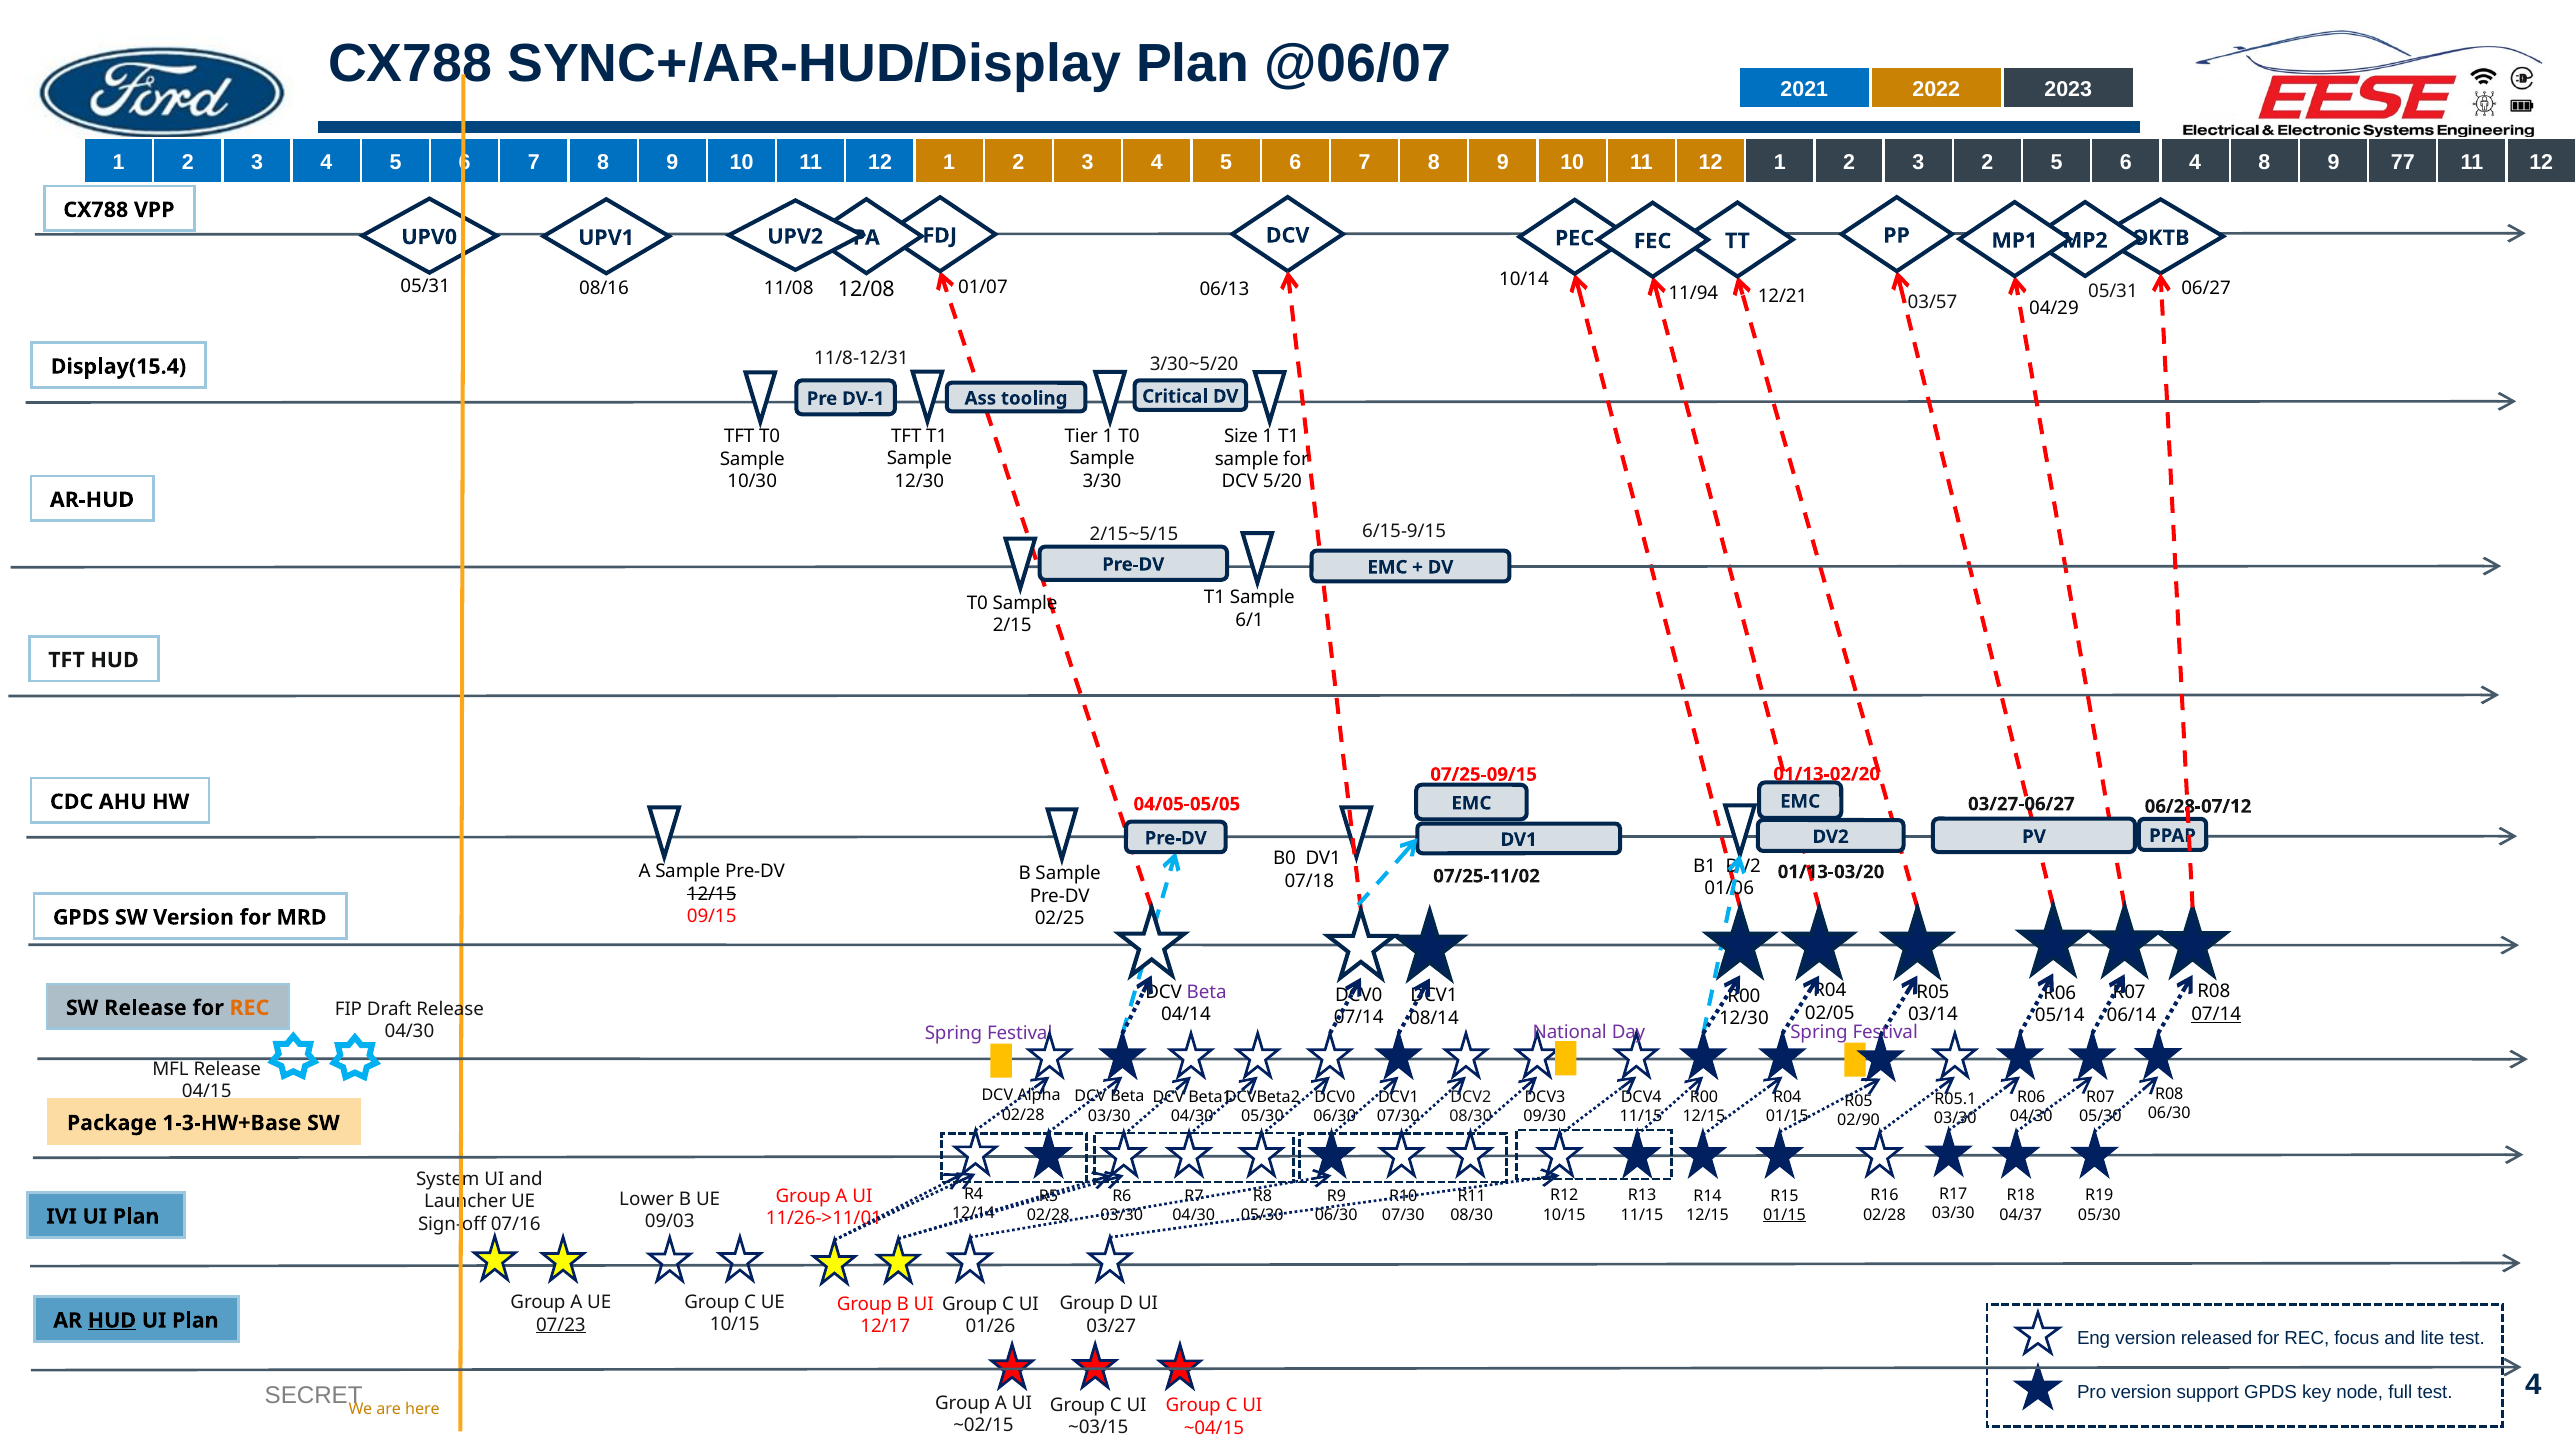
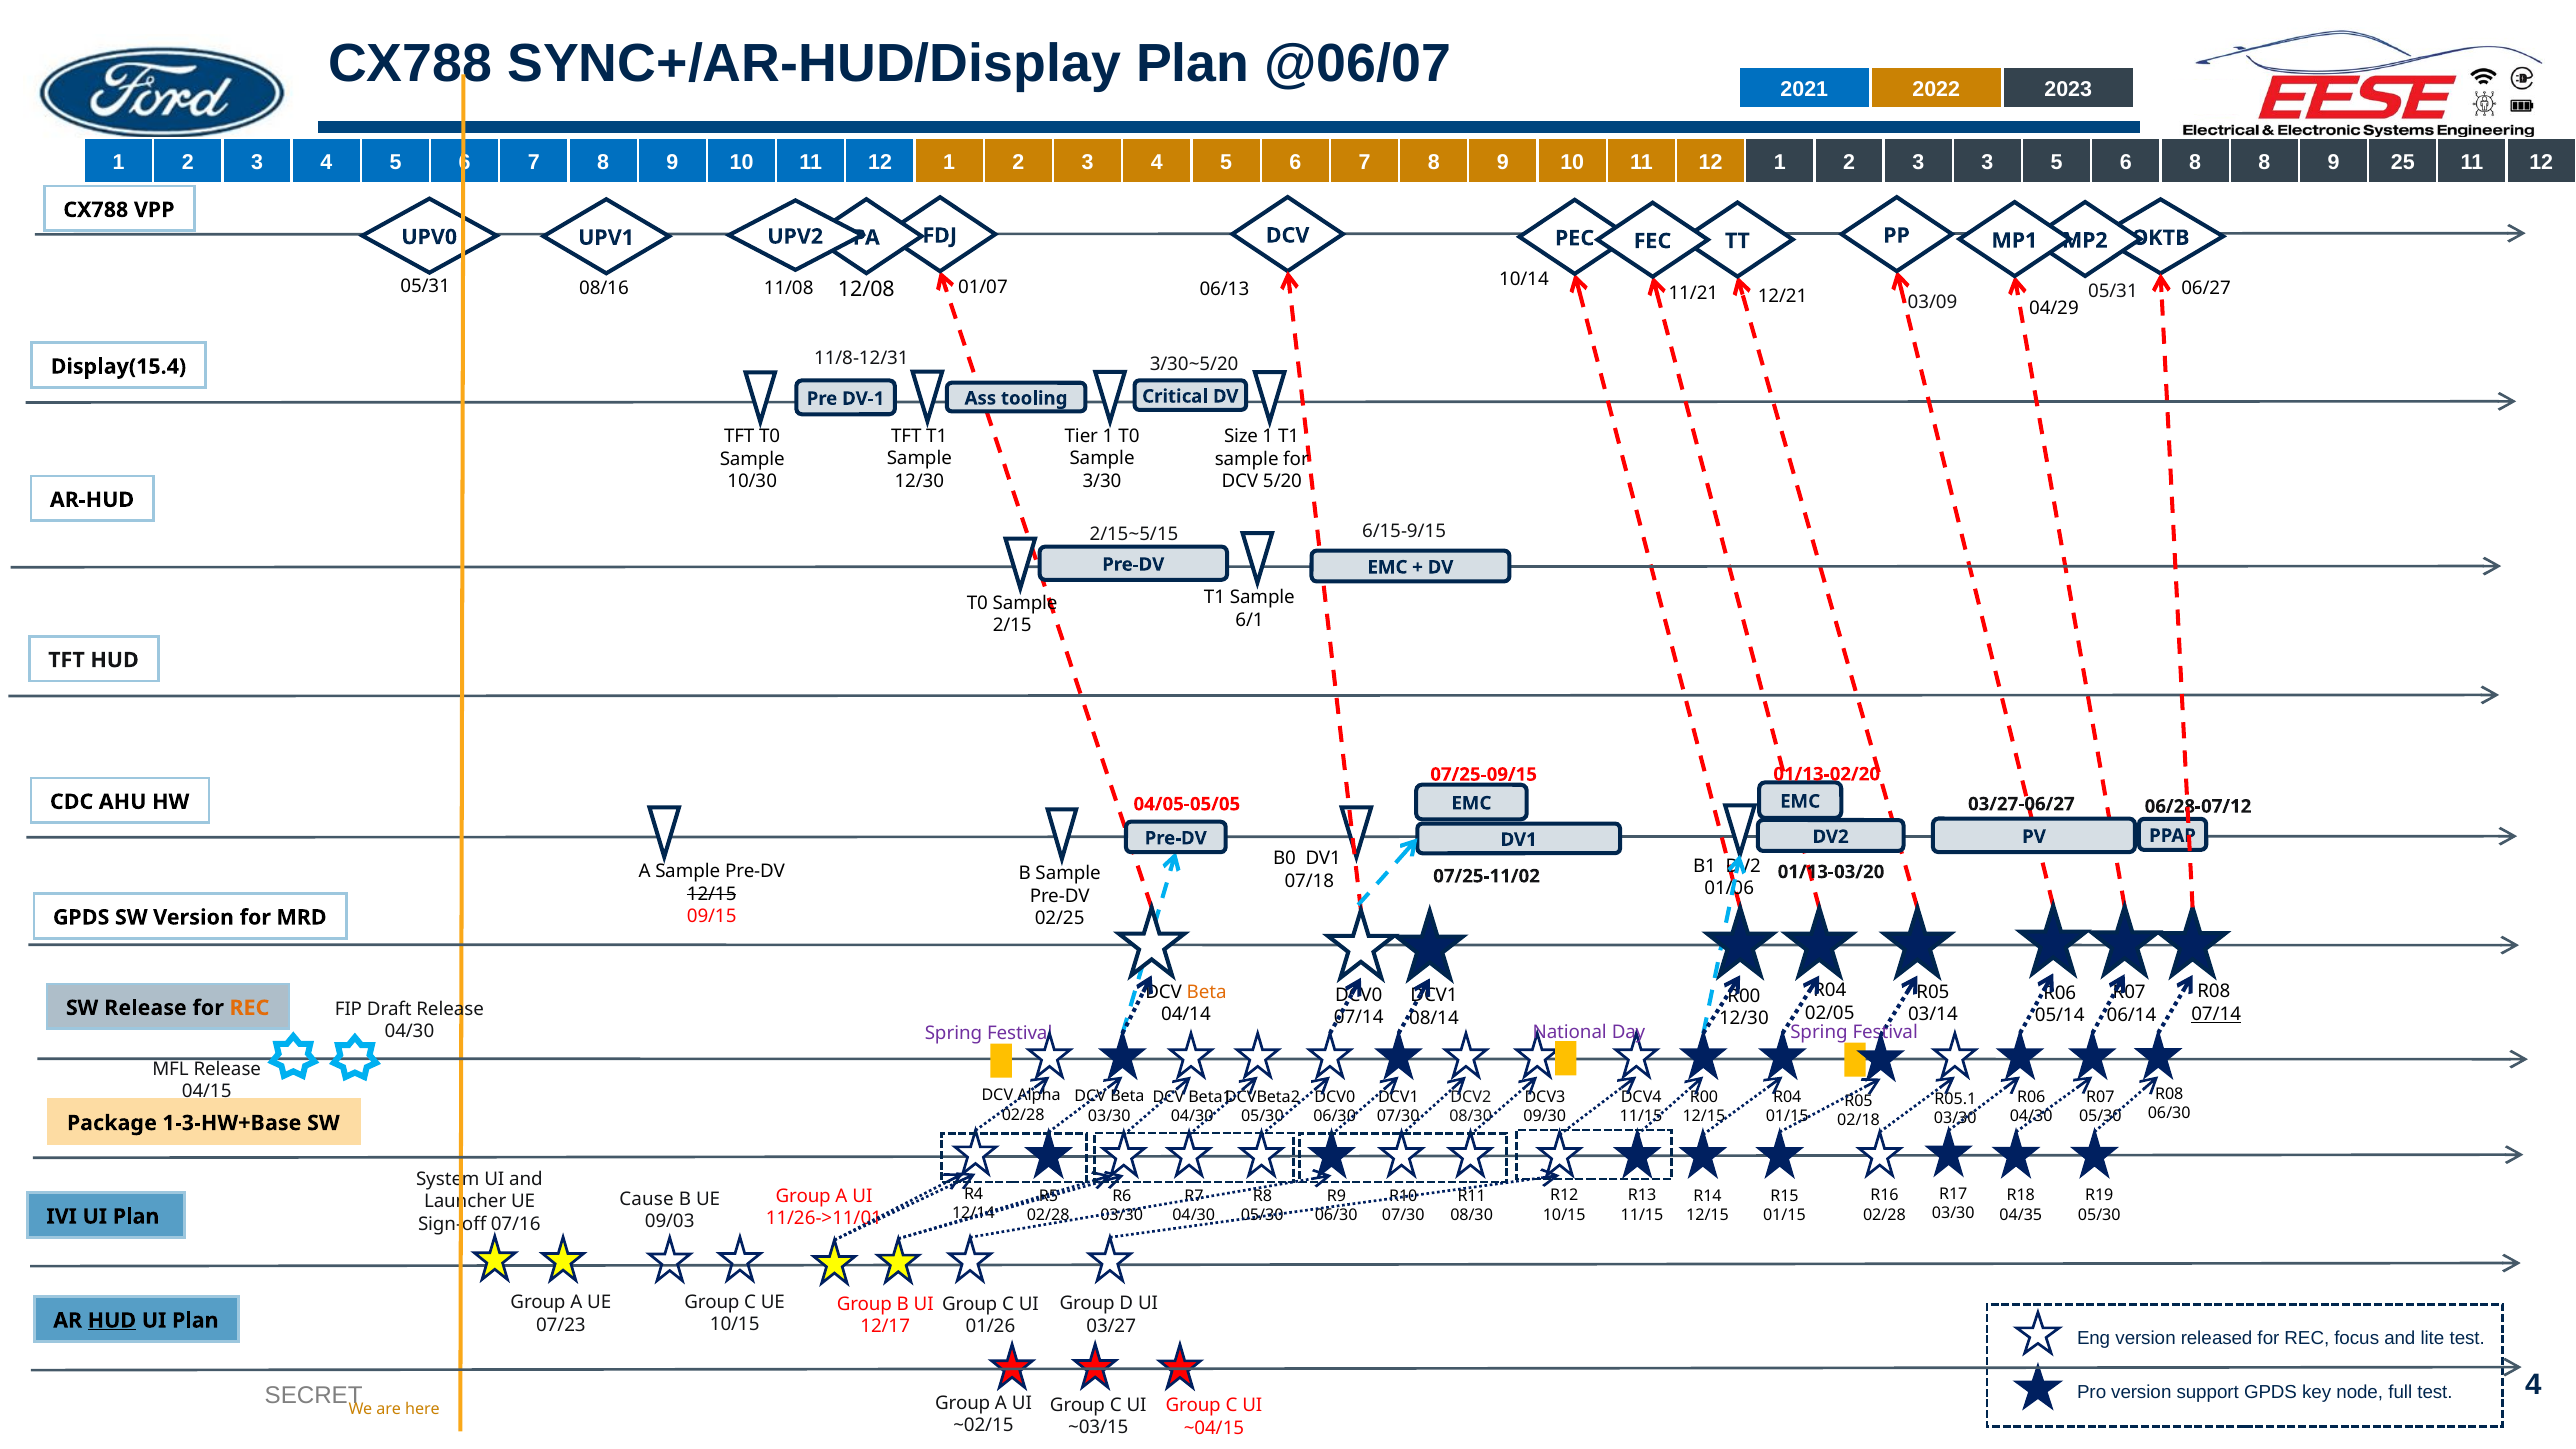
3 2: 2 -> 3
6 4: 4 -> 8
77: 77 -> 25
11/94: 11/94 -> 11/21
03/57: 03/57 -> 03/09
Beta at (1207, 992) colour: purple -> orange
02/90: 02/90 -> 02/18
Lower: Lower -> Cause
04/37: 04/37 -> 04/35
01/15 at (1784, 1215) underline: present -> none
07/23 underline: present -> none
